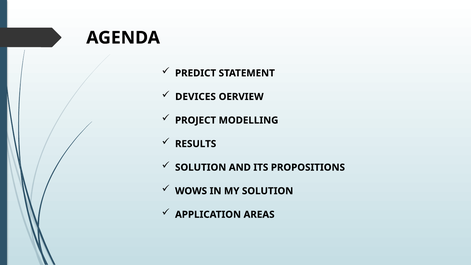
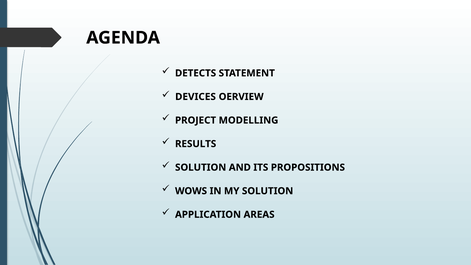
PREDICT: PREDICT -> DETECTS
